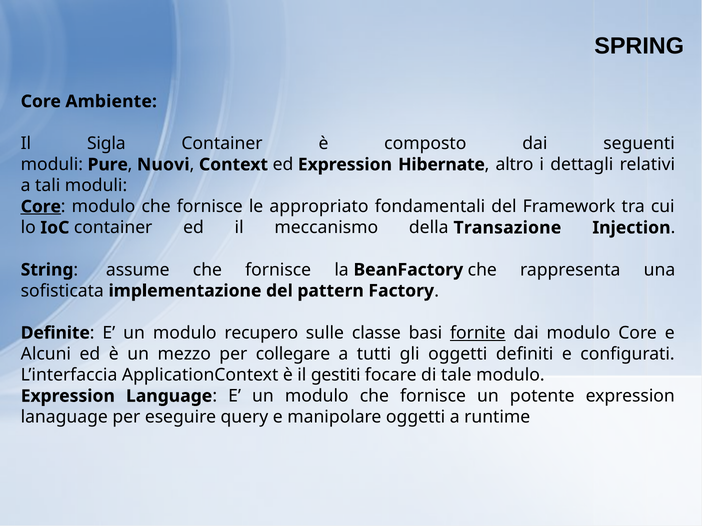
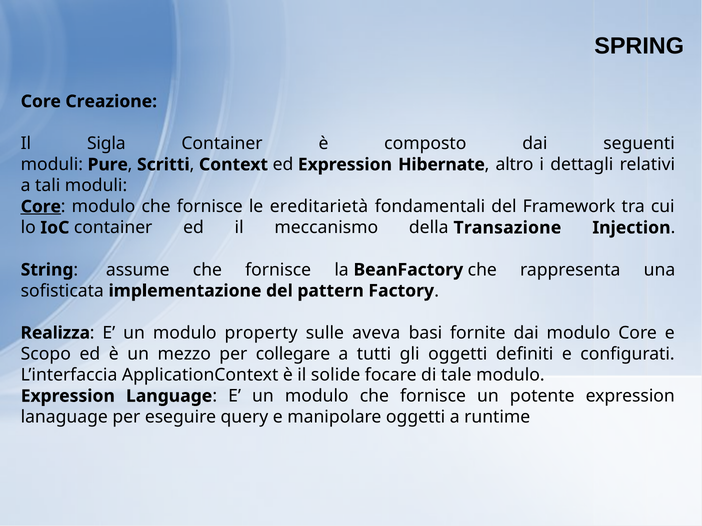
Ambiente: Ambiente -> Creazione
Nuovi: Nuovi -> Scritti
appropriato: appropriato -> ereditarietà
Definite: Definite -> Realizza
recupero: recupero -> property
classe: classe -> aveva
fornite underline: present -> none
Alcuni: Alcuni -> Scopo
gestiti: gestiti -> solide
